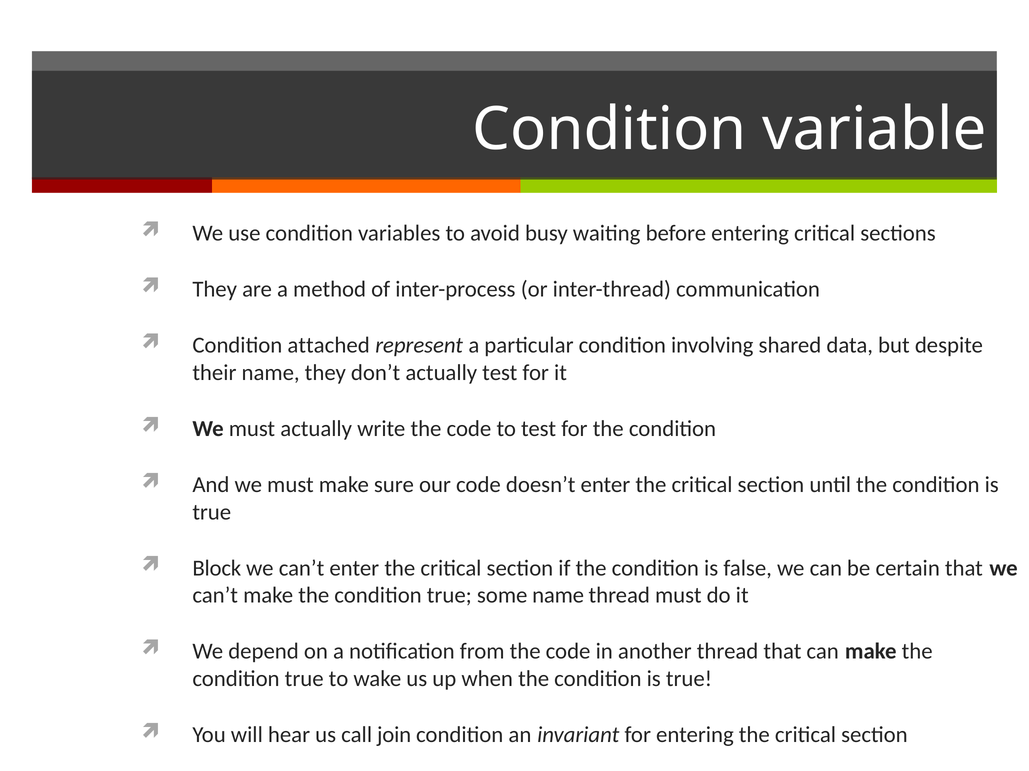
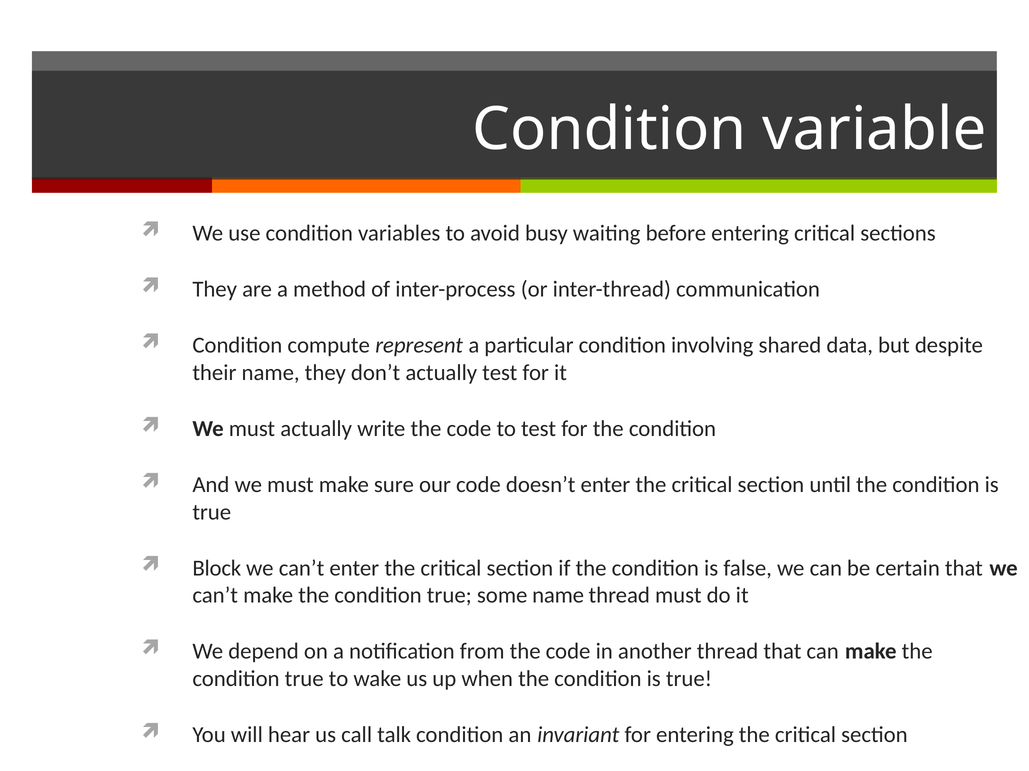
attached: attached -> compute
join: join -> talk
